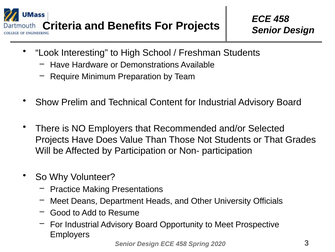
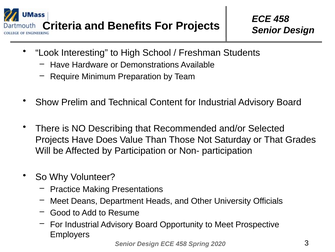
NO Employers: Employers -> Describing
Not Students: Students -> Saturday
